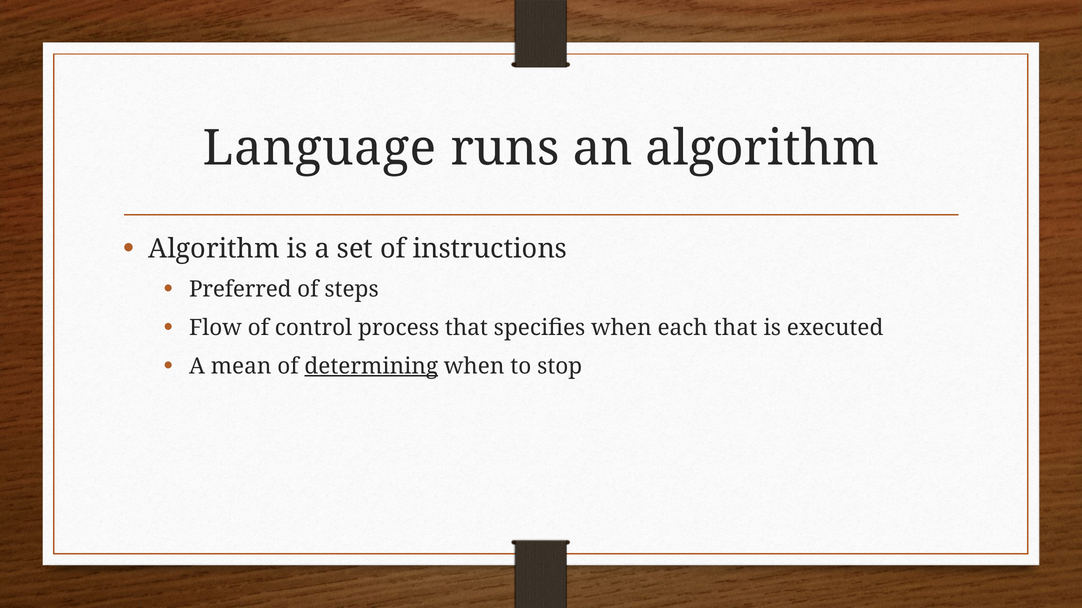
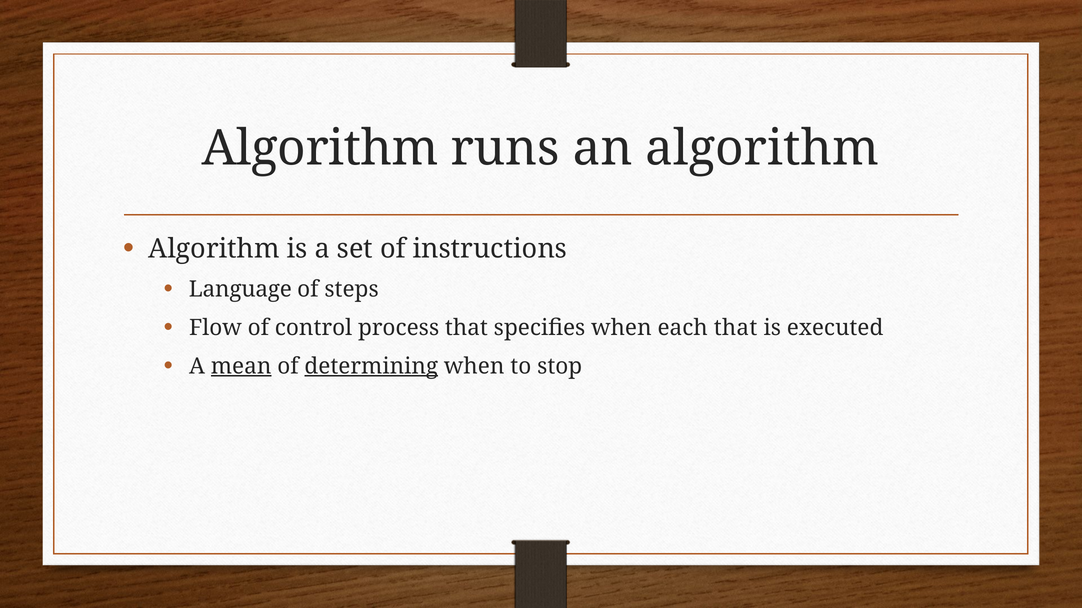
Language at (320, 148): Language -> Algorithm
Preferred: Preferred -> Language
mean underline: none -> present
